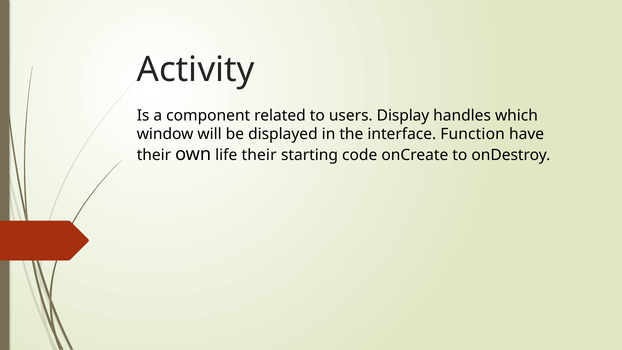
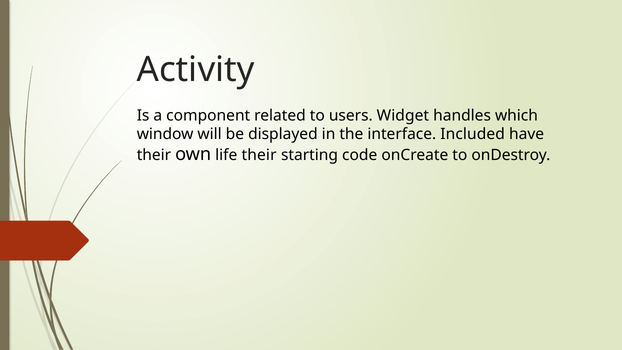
Display: Display -> Widget
Function: Function -> Included
